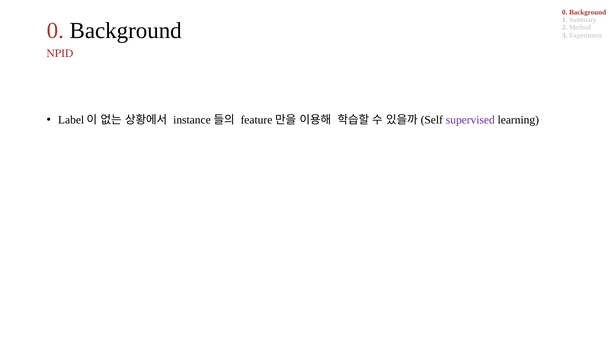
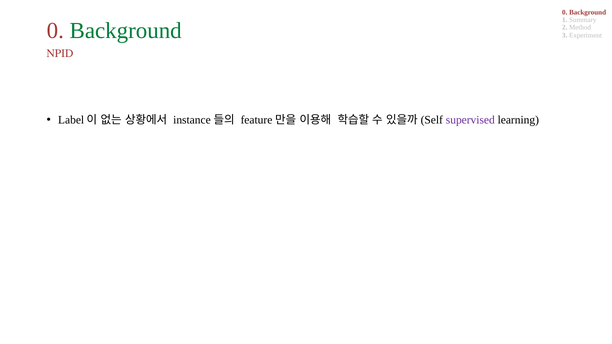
Background at (126, 30) colour: black -> green
